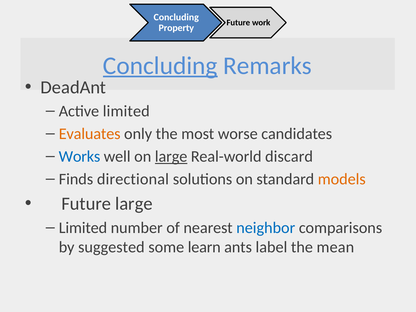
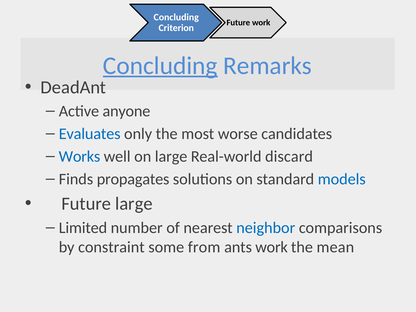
Property: Property -> Criterion
Active limited: limited -> anyone
Evaluates colour: orange -> blue
large at (171, 156) underline: present -> none
directional: directional -> propagates
models colour: orange -> blue
suggested: suggested -> constraint
learn: learn -> from
ants label: label -> work
